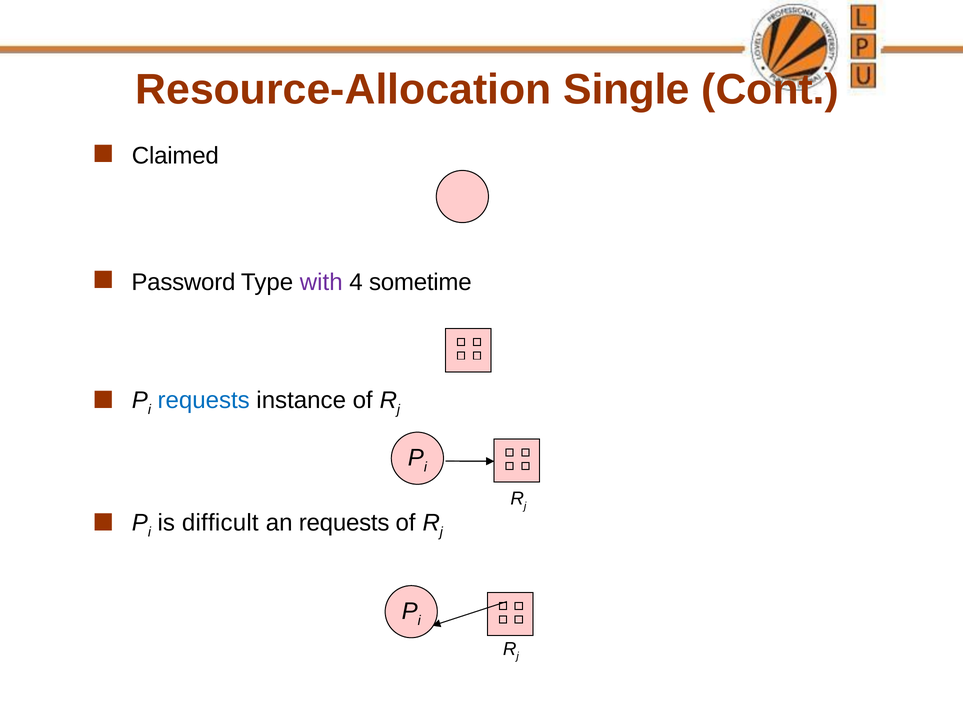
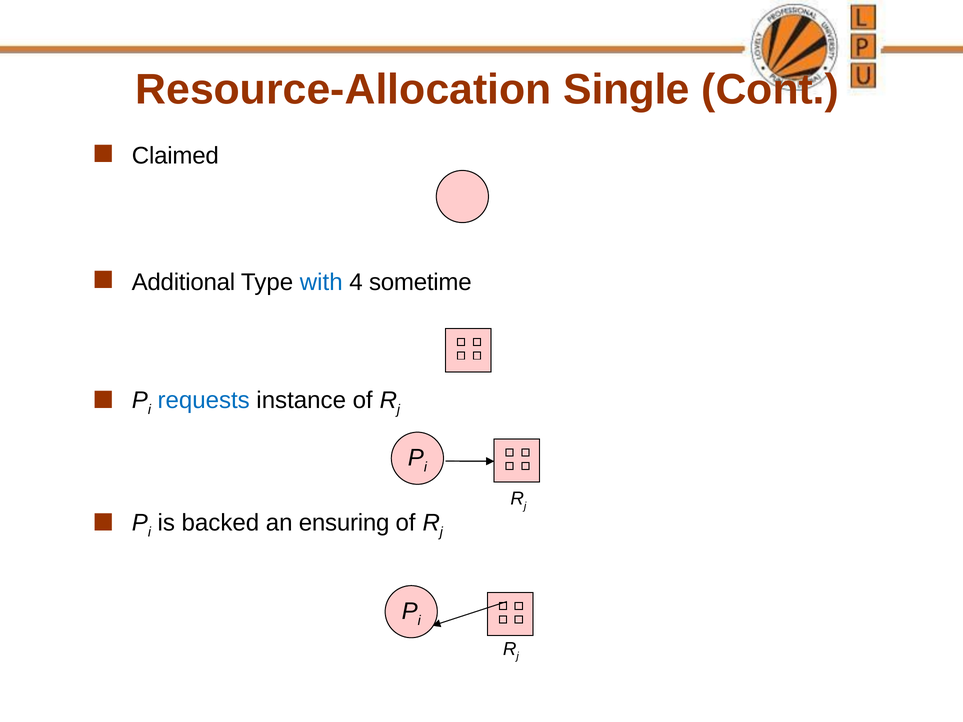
Password: Password -> Additional
with colour: purple -> blue
difficult: difficult -> backed
an requests: requests -> ensuring
